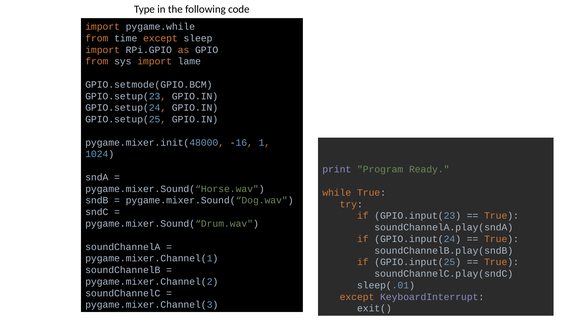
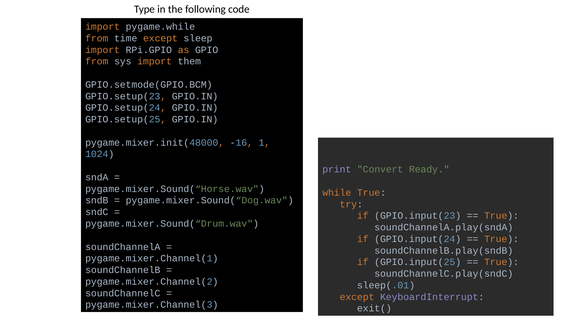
lame: lame -> them
Program: Program -> Convert
